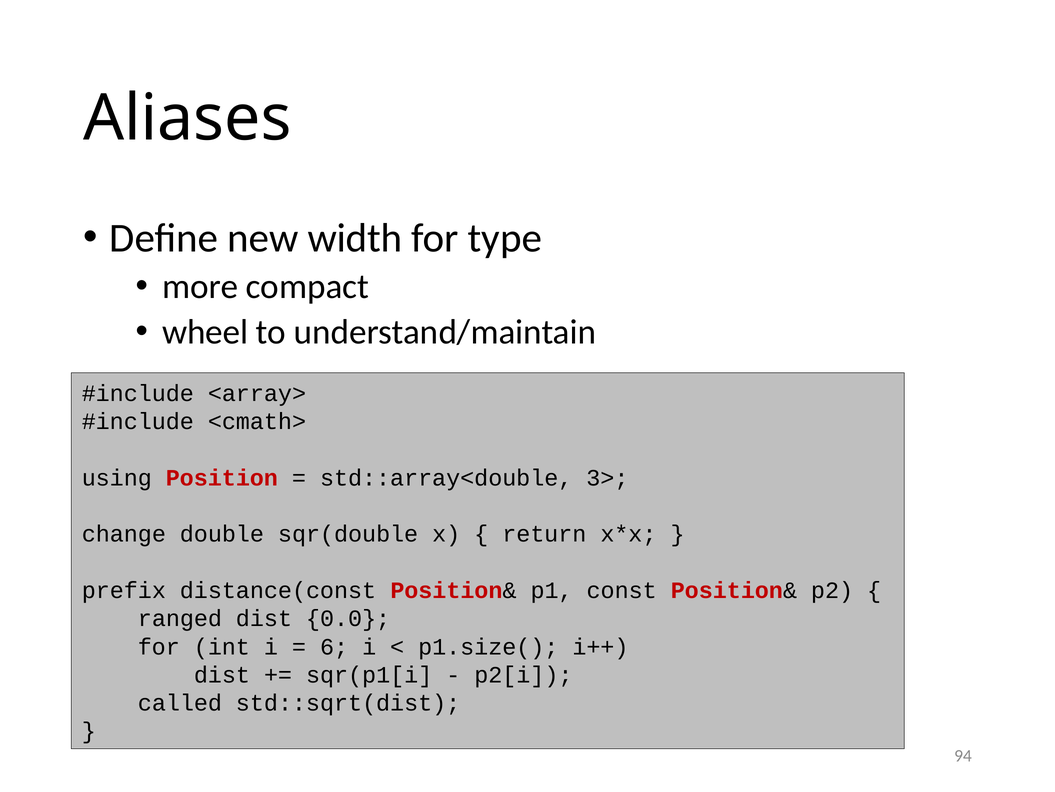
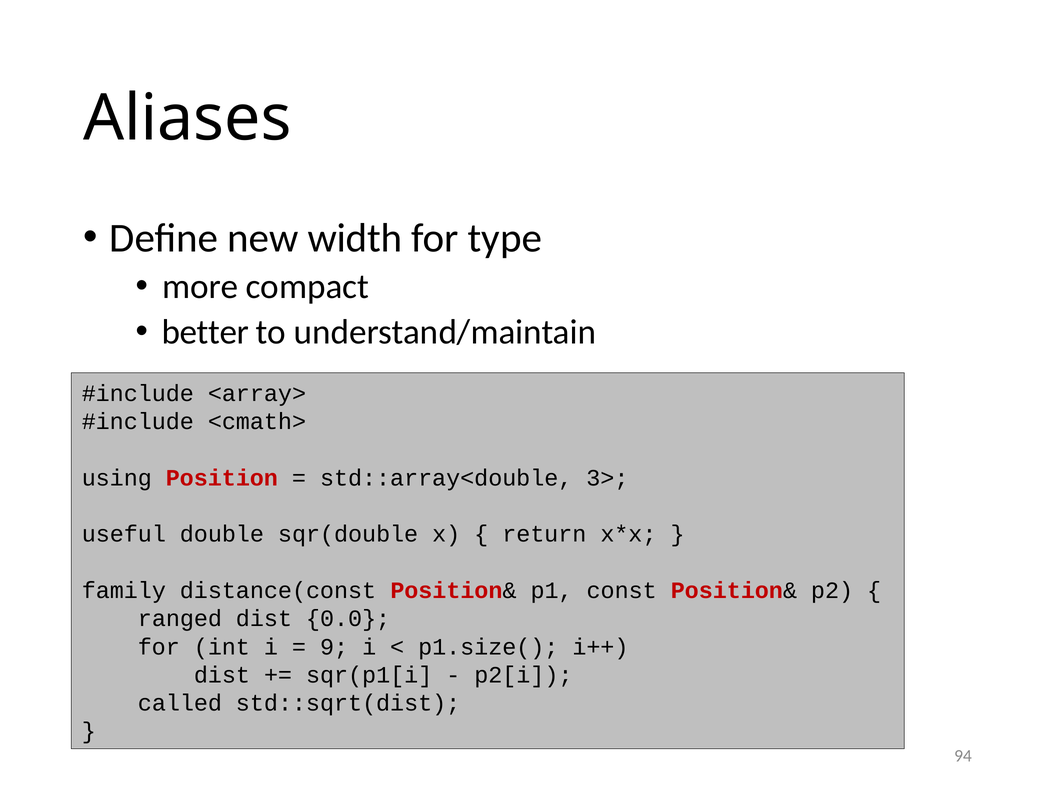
wheel: wheel -> better
change: change -> useful
prefix: prefix -> family
6: 6 -> 9
